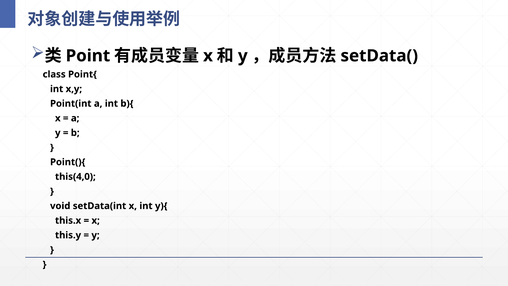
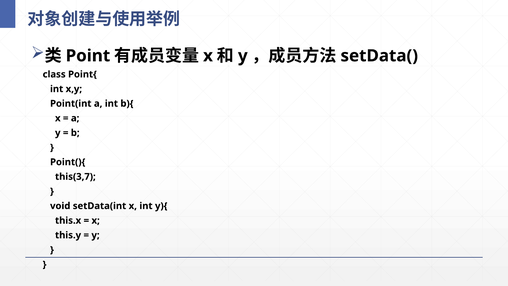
this(4,0: this(4,0 -> this(3,7
